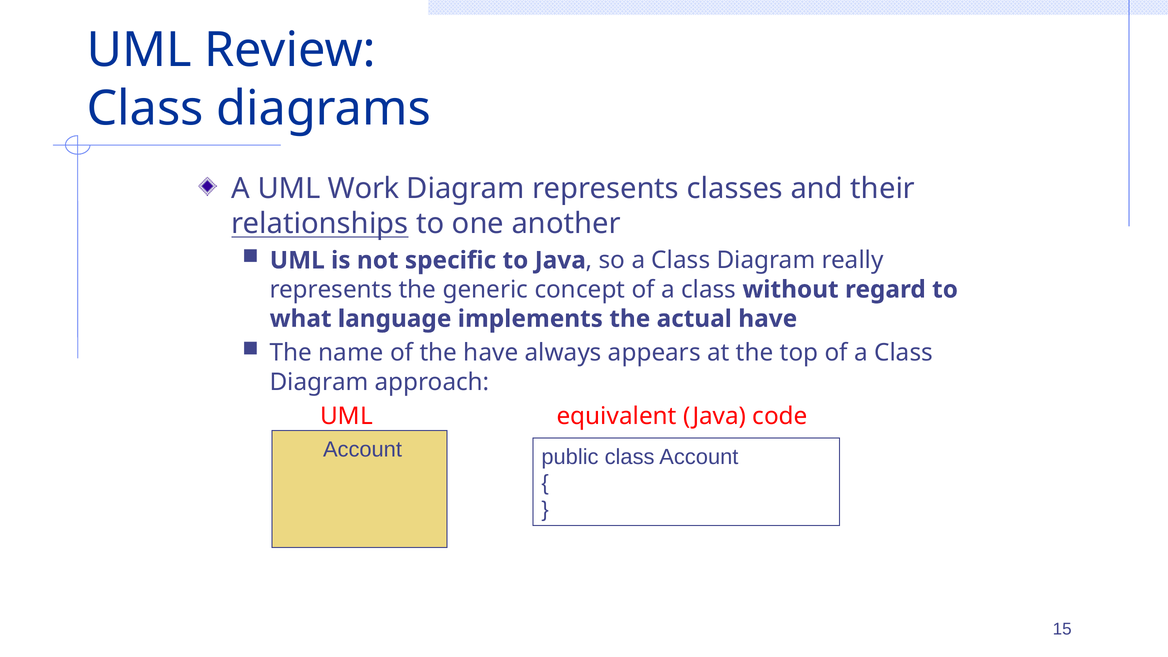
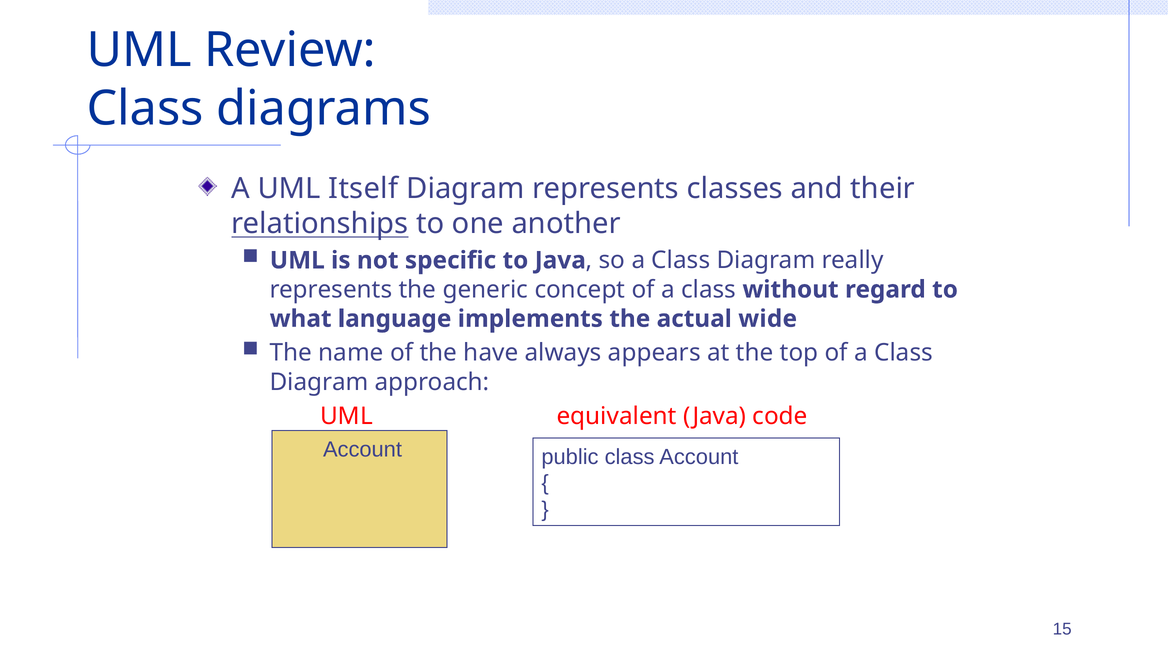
Work: Work -> Itself
actual have: have -> wide
